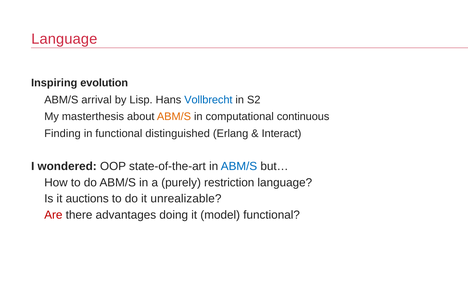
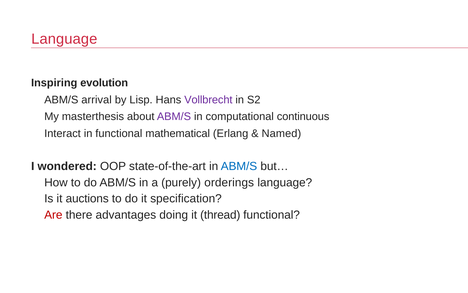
Vollbrecht colour: blue -> purple
ABM/S at (174, 116) colour: orange -> purple
Finding: Finding -> Interact
distinguished: distinguished -> mathematical
Interact: Interact -> Named
restriction: restriction -> orderings
unrealizable: unrealizable -> specification
model: model -> thread
